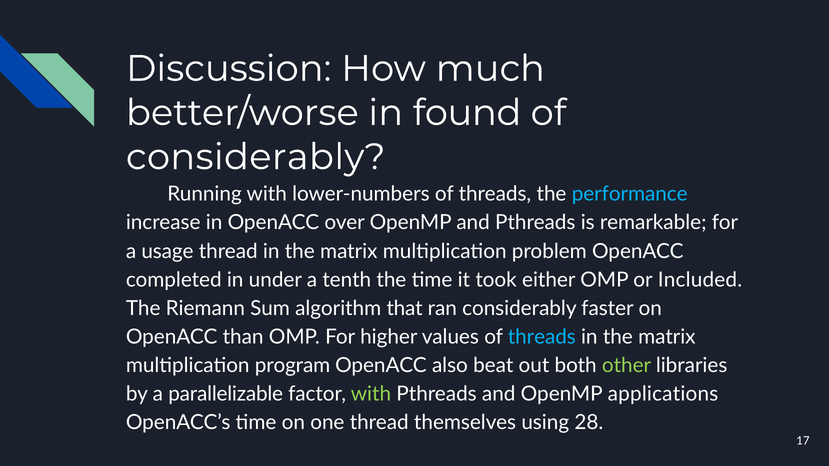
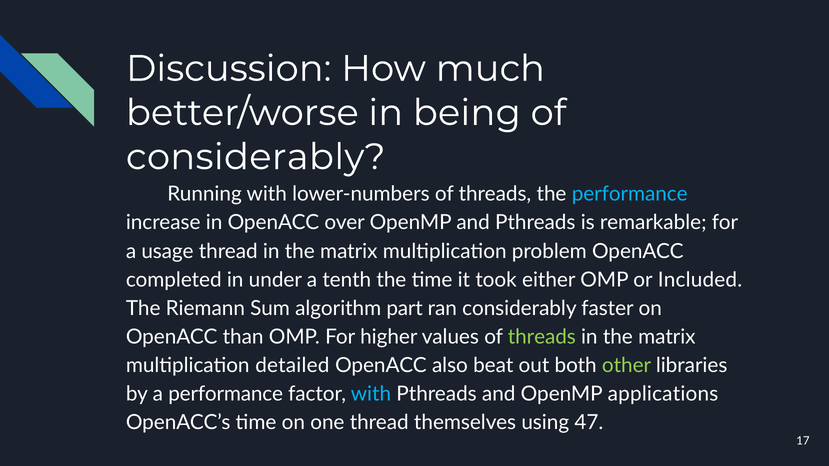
found: found -> being
that: that -> part
threads at (542, 337) colour: light blue -> light green
program: program -> detailed
a parallelizable: parallelizable -> performance
with at (371, 394) colour: light green -> light blue
28: 28 -> 47
